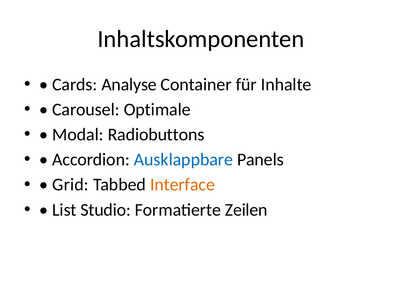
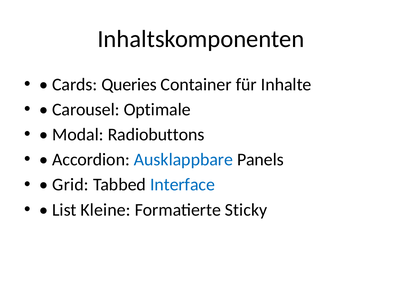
Analyse: Analyse -> Queries
Interface colour: orange -> blue
Studio: Studio -> Kleine
Zeilen: Zeilen -> Sticky
